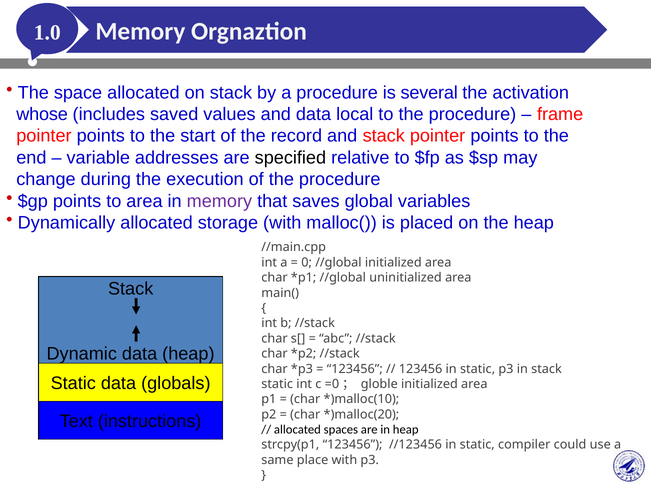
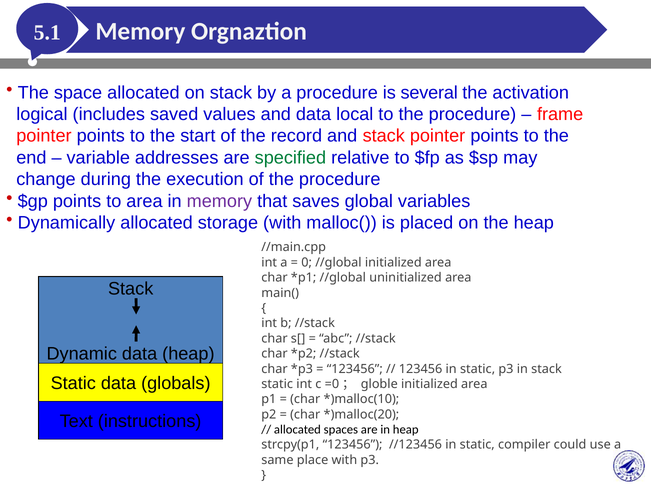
1.0: 1.0 -> 5.1
whose: whose -> logical
specified colour: black -> green
